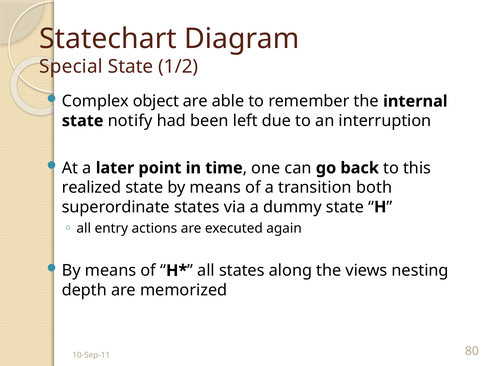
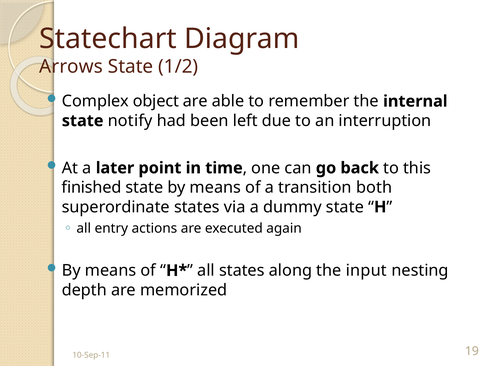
Special: Special -> Arrows
realized: realized -> finished
views: views -> input
80: 80 -> 19
